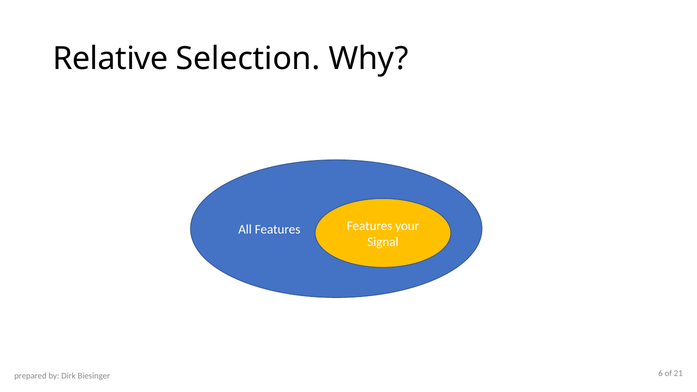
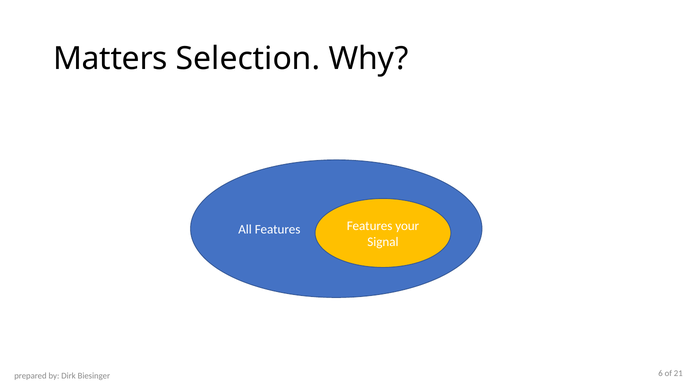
Relative: Relative -> Matters
